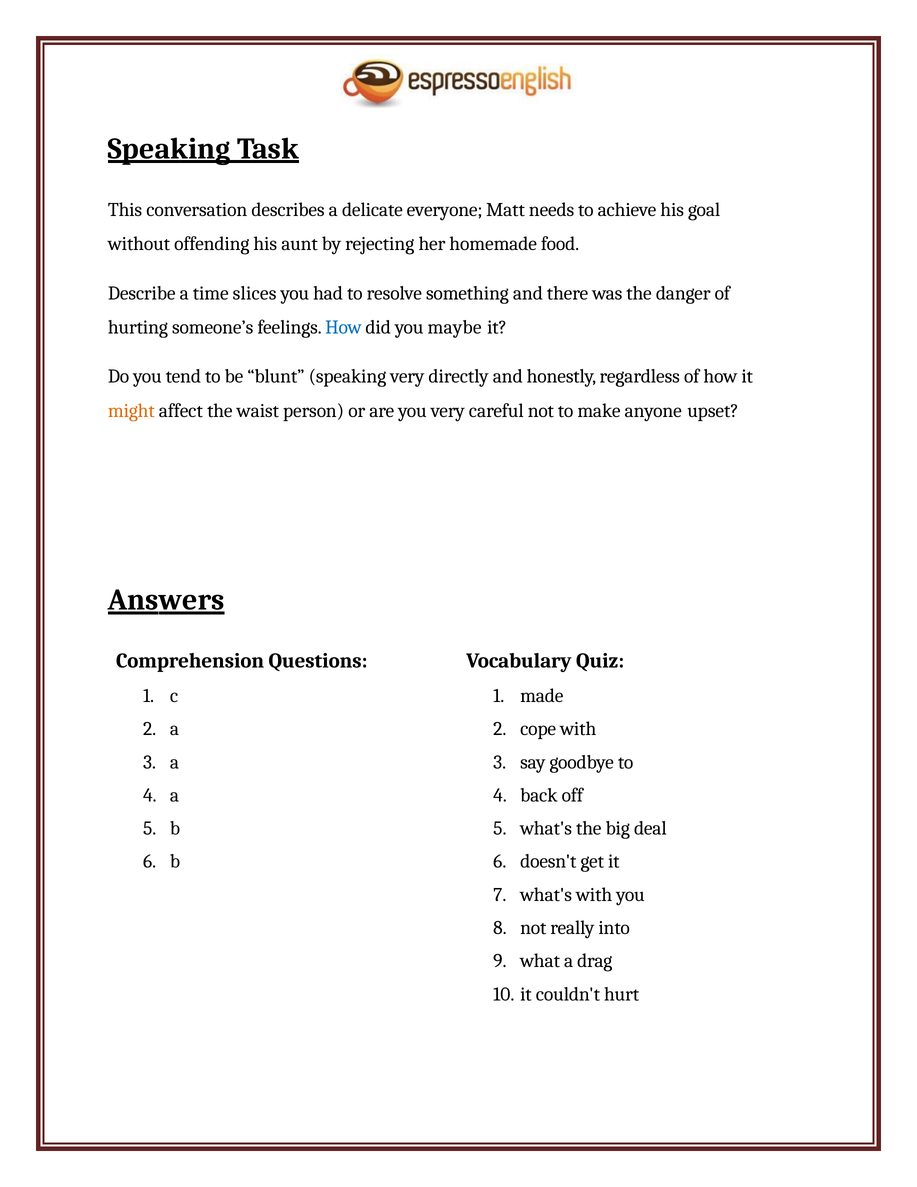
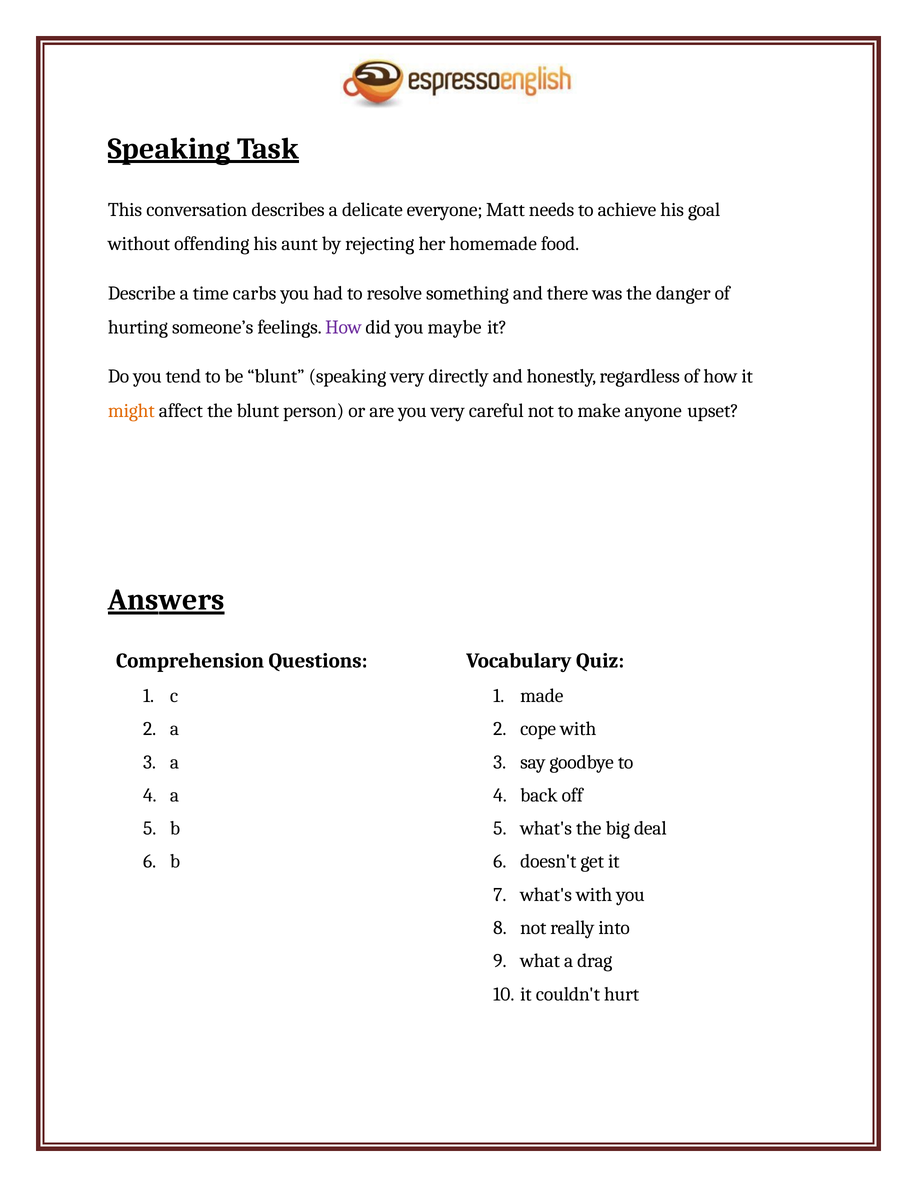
slices: slices -> carbs
How at (343, 327) colour: blue -> purple
the waist: waist -> blunt
